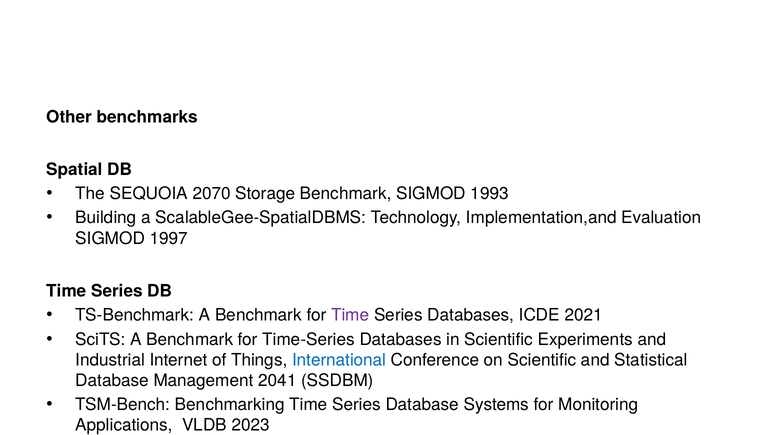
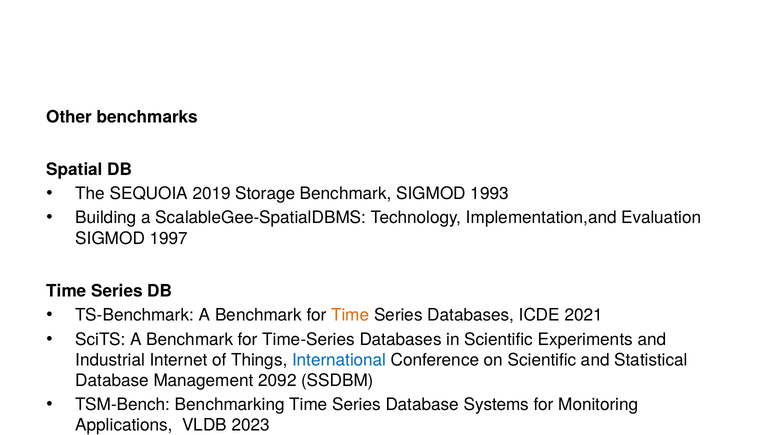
SEQUOIA 2070: 2070 -> 2019
Time at (350, 316) colour: purple -> orange
2041: 2041 -> 2092
